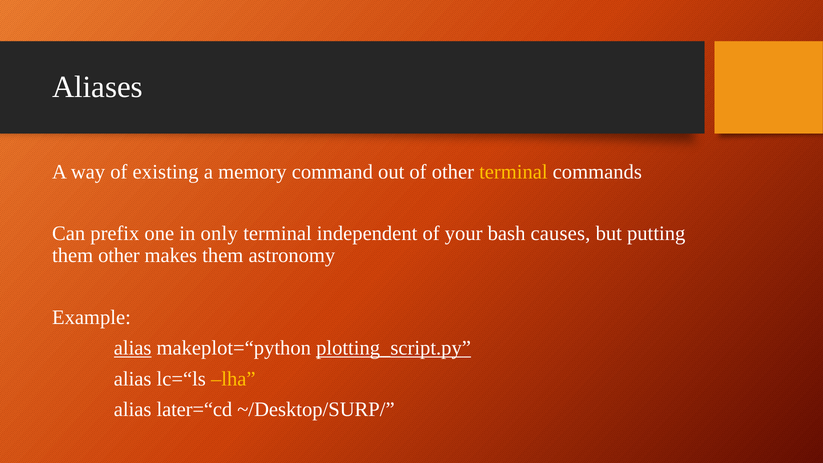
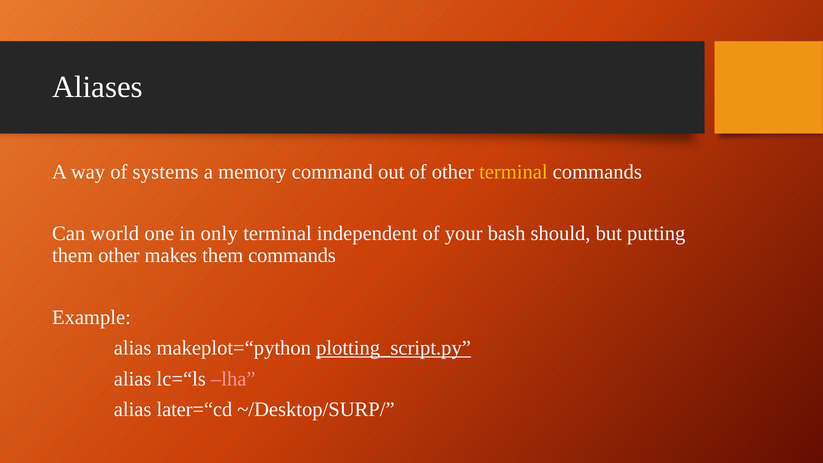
existing: existing -> systems
prefix: prefix -> world
causes: causes -> should
them astronomy: astronomy -> commands
alias at (133, 348) underline: present -> none
lha colour: yellow -> pink
